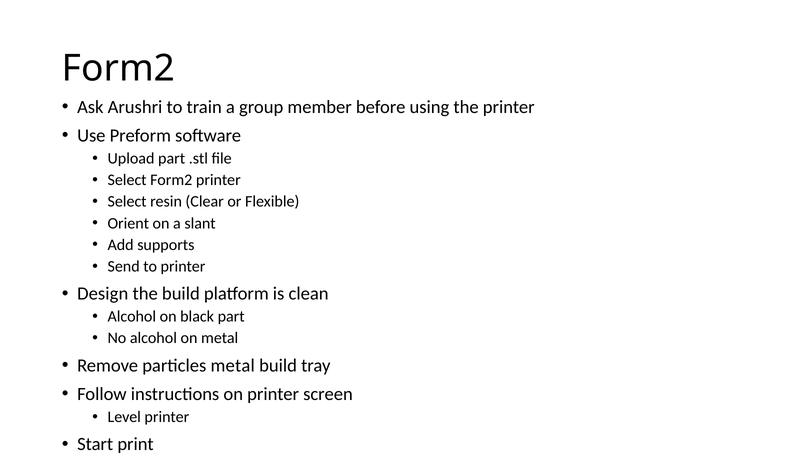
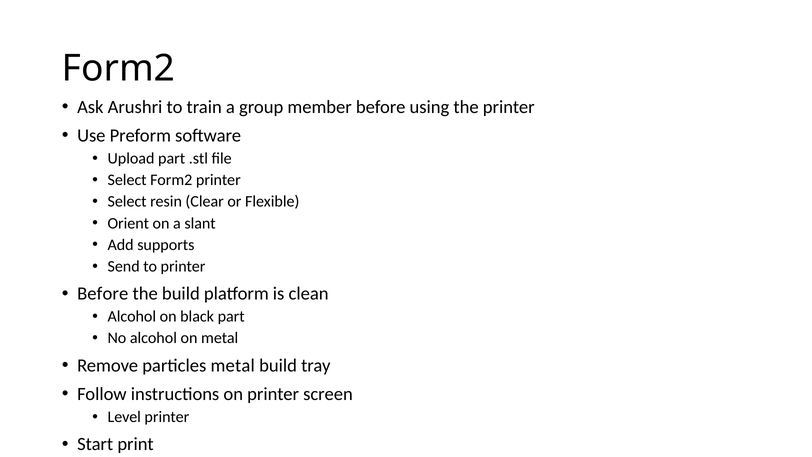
Design at (103, 293): Design -> Before
